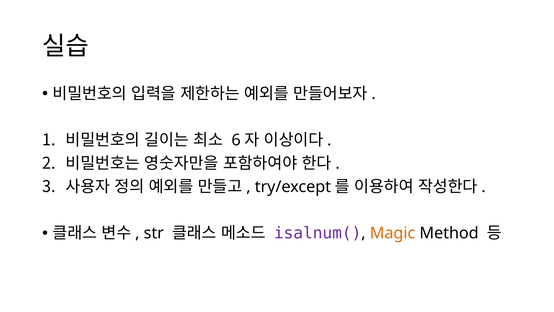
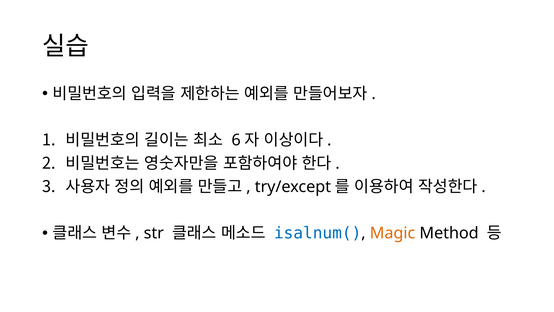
isalnum( colour: purple -> blue
